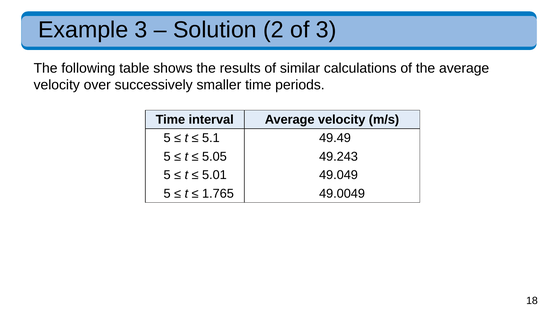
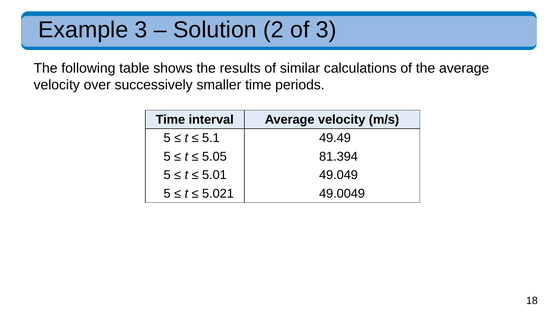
49.243: 49.243 -> 81.394
1.765: 1.765 -> 5.021
